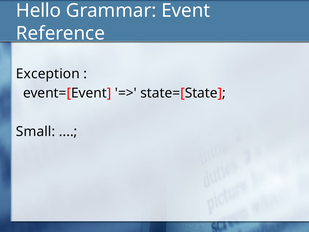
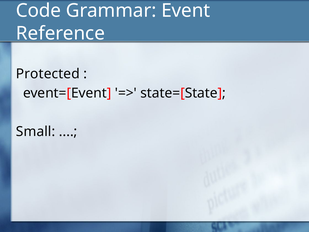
Hello: Hello -> Code
Exception: Exception -> Protected
